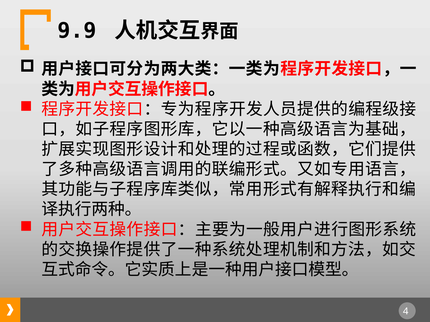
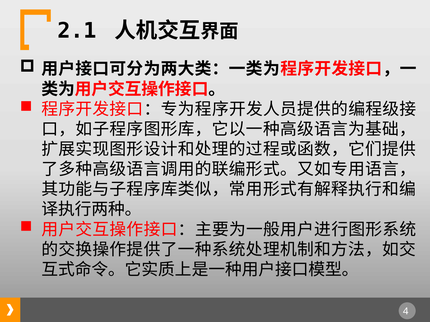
9.9: 9.9 -> 2.1
